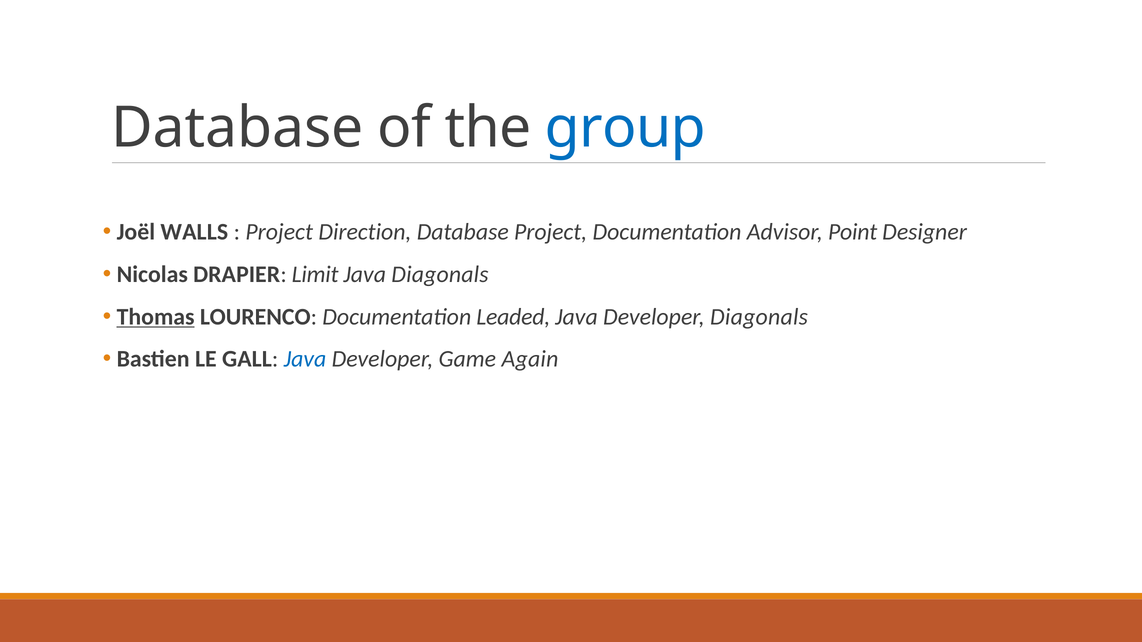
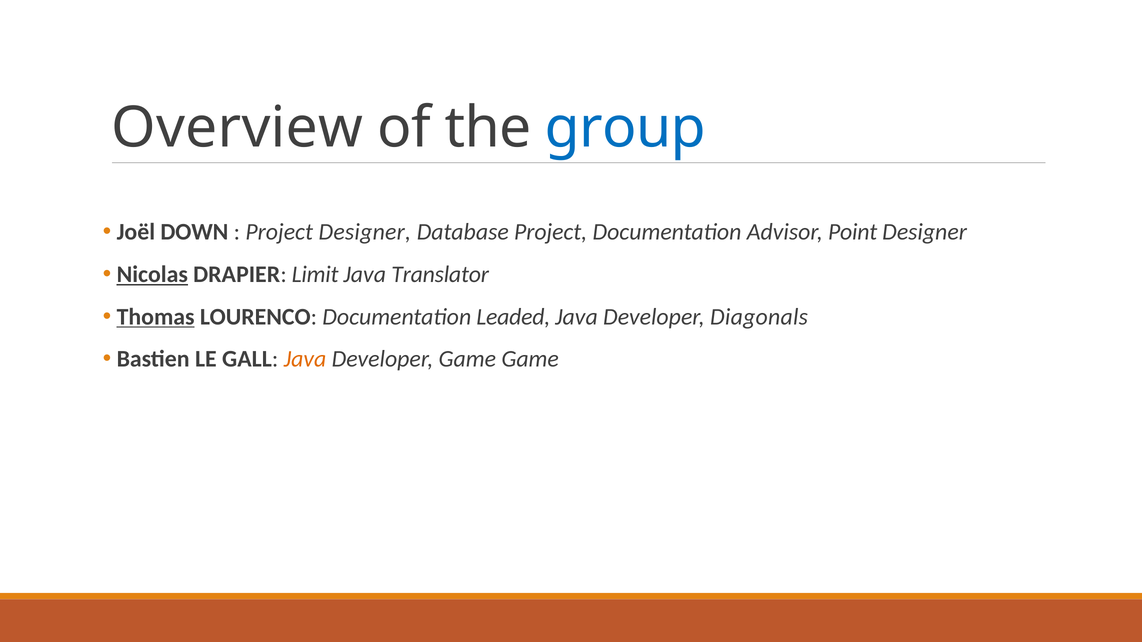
Database at (237, 128): Database -> Overview
WALLS: WALLS -> DOWN
Project Direction: Direction -> Designer
Nicolas underline: none -> present
Java Diagonals: Diagonals -> Translator
Java at (305, 359) colour: blue -> orange
Game Again: Again -> Game
